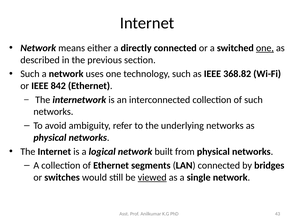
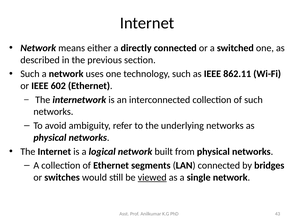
one at (265, 48) underline: present -> none
368.82: 368.82 -> 862.11
842: 842 -> 602
